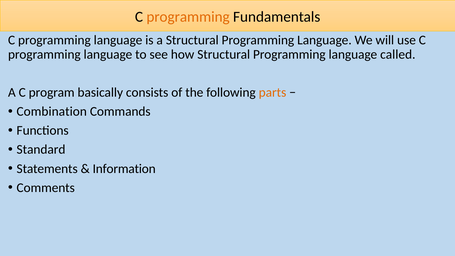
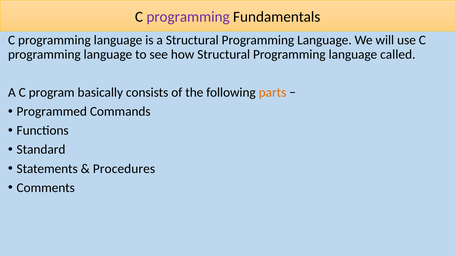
programming at (188, 17) colour: orange -> purple
Combination: Combination -> Programmed
Information: Information -> Procedures
